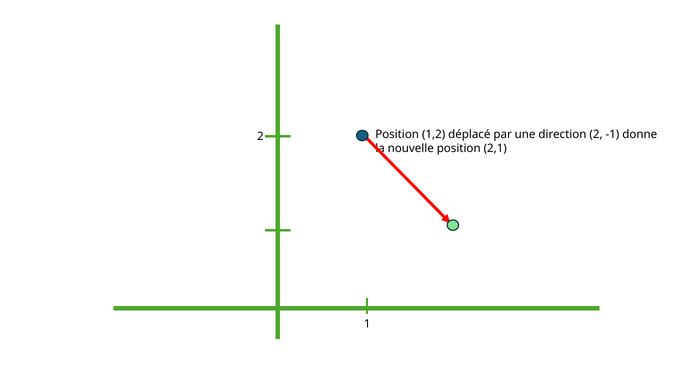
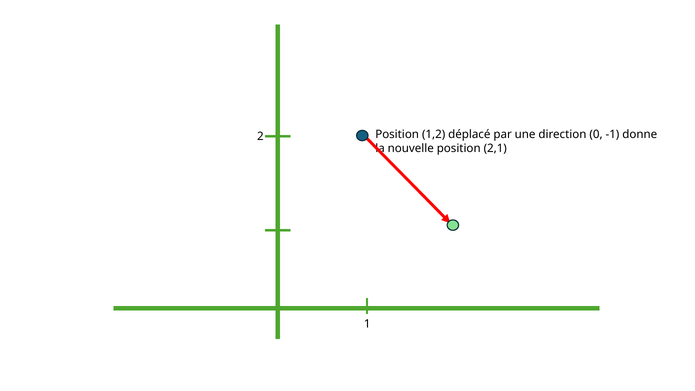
direction 2: 2 -> 0
